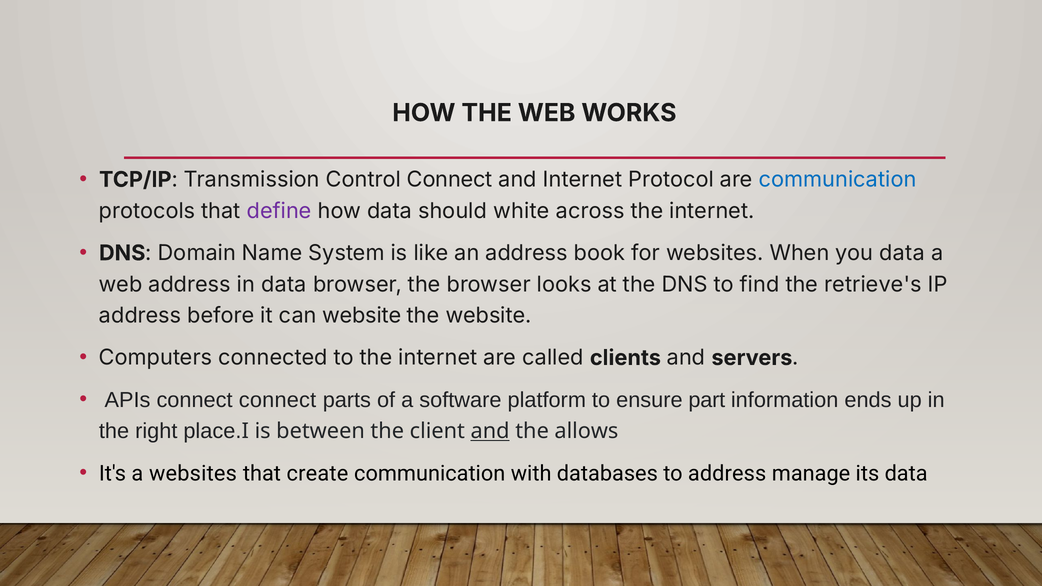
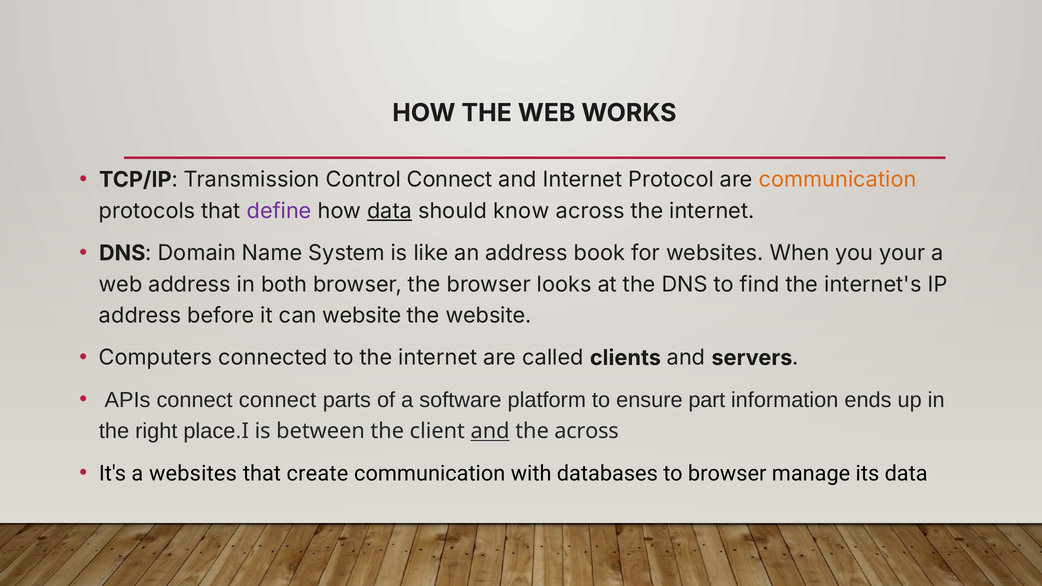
communication at (838, 180) colour: blue -> orange
data at (389, 211) underline: none -> present
white: white -> know
you data: data -> your
in data: data -> both
retrieve's: retrieve's -> internet's
the allows: allows -> across
to address: address -> browser
